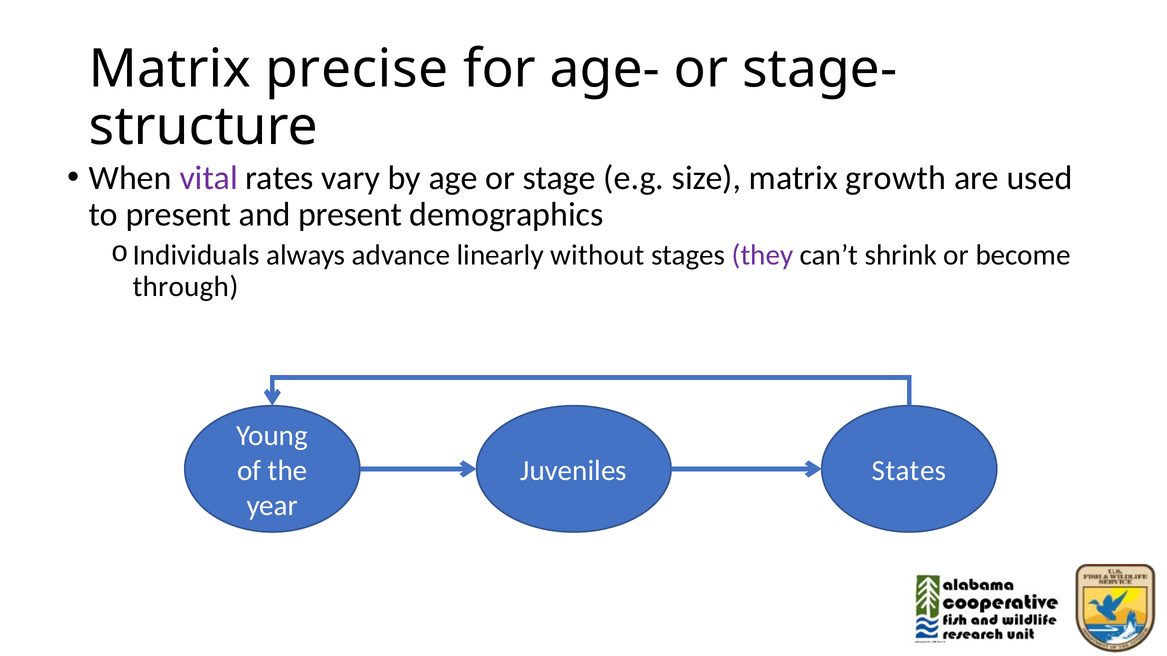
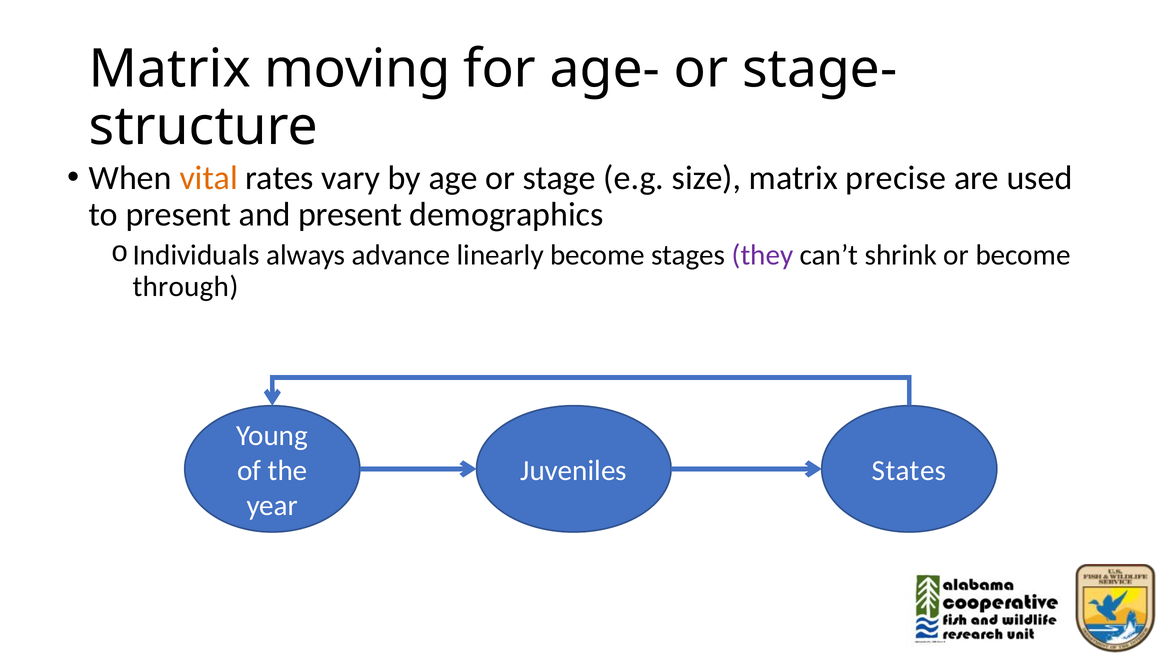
precise: precise -> moving
vital colour: purple -> orange
growth: growth -> precise
linearly without: without -> become
